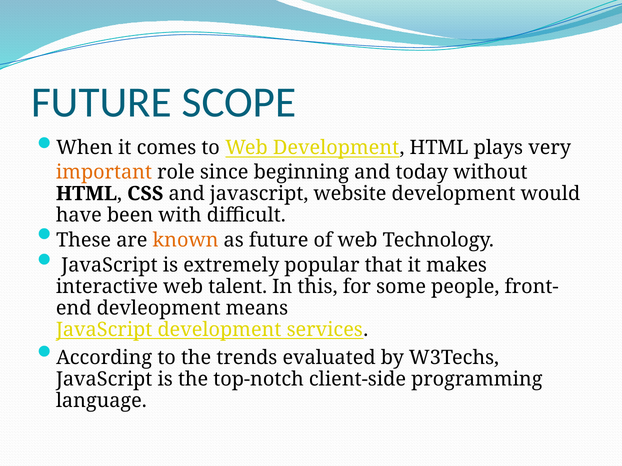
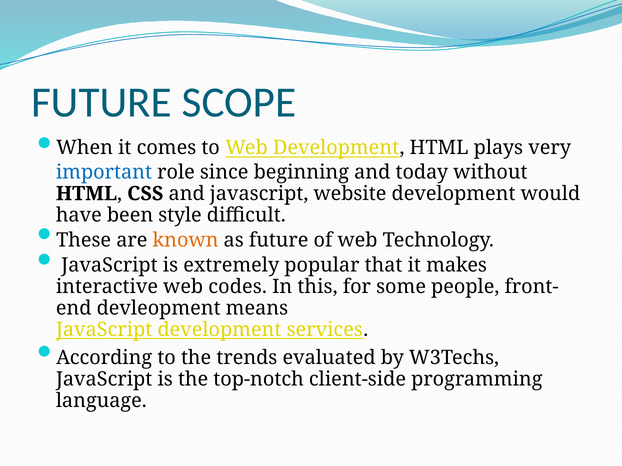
important colour: orange -> blue
with: with -> style
talent: talent -> codes
